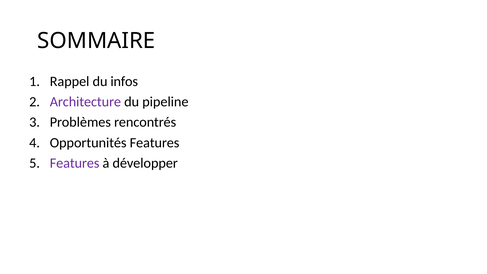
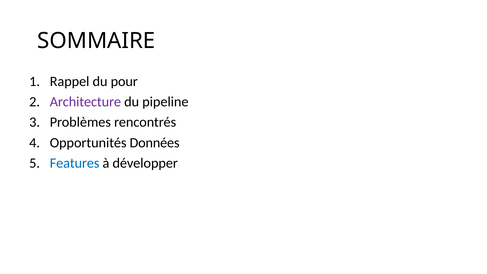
infos: infos -> pour
Opportunités Features: Features -> Données
Features at (75, 163) colour: purple -> blue
